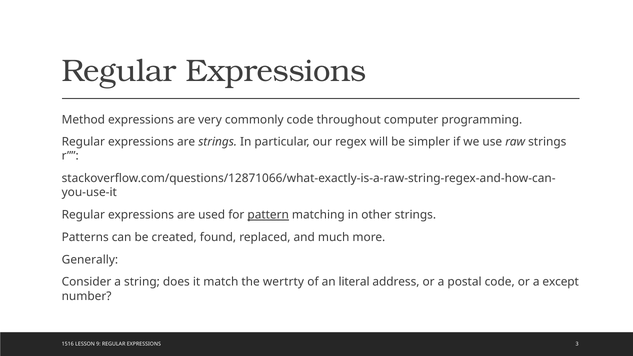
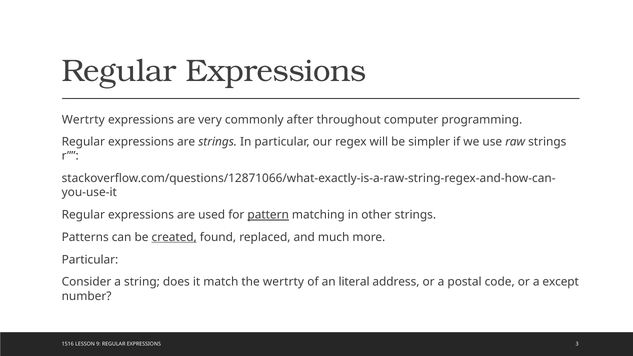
Method at (83, 120): Method -> Wertrty
commonly code: code -> after
created underline: none -> present
Generally at (90, 260): Generally -> Particular
